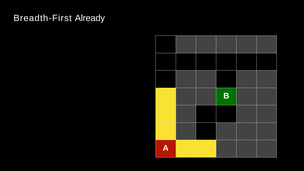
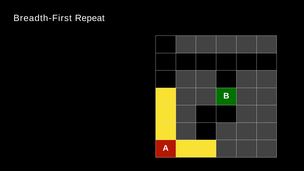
Already: Already -> Repeat
